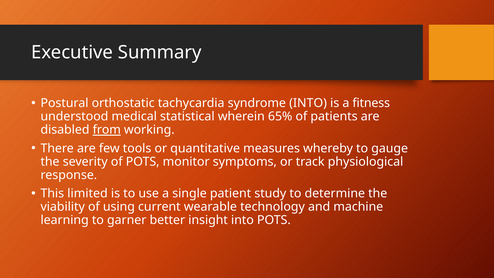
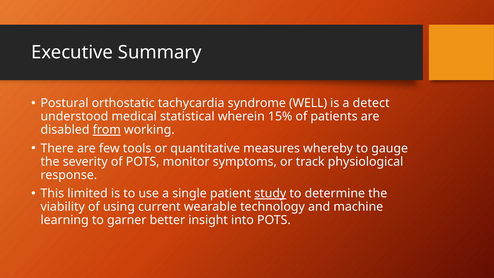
syndrome INTO: INTO -> WELL
fitness: fitness -> detect
65%: 65% -> 15%
study underline: none -> present
